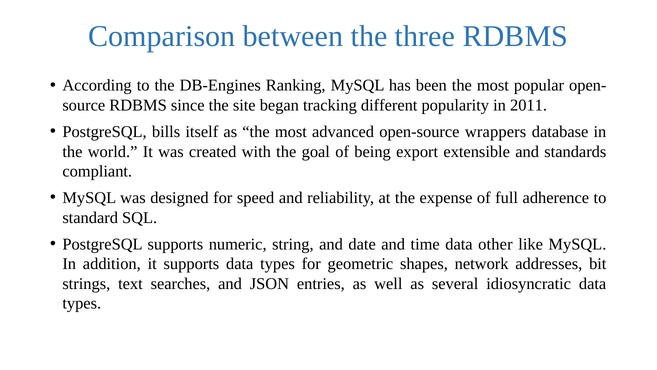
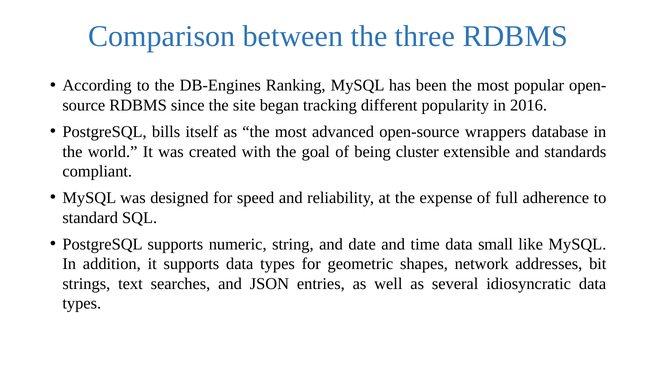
2011: 2011 -> 2016
export: export -> cluster
other: other -> small
